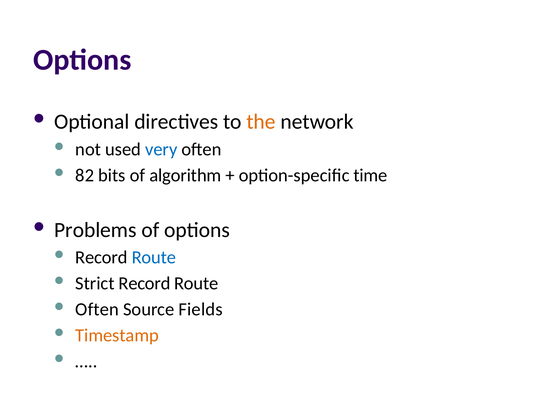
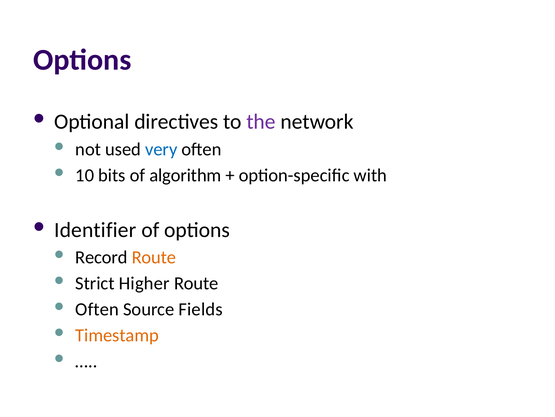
the colour: orange -> purple
82: 82 -> 10
time: time -> with
Problems: Problems -> Identifier
Route at (154, 257) colour: blue -> orange
Strict Record: Record -> Higher
